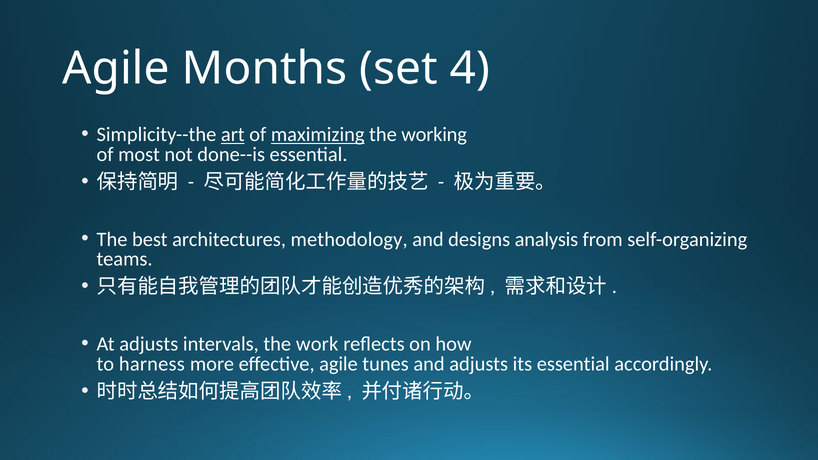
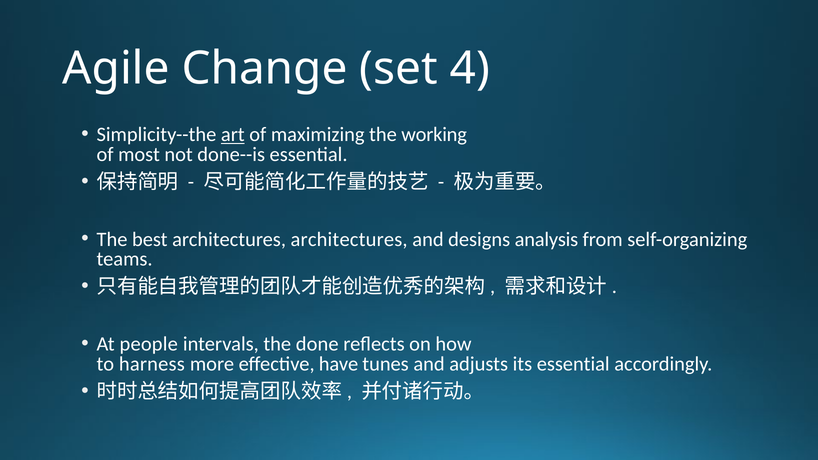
Months: Months -> Change
maximizing underline: present -> none
architectures methodology: methodology -> architectures
At adjusts: adjusts -> people
work: work -> done
effective agile: agile -> have
